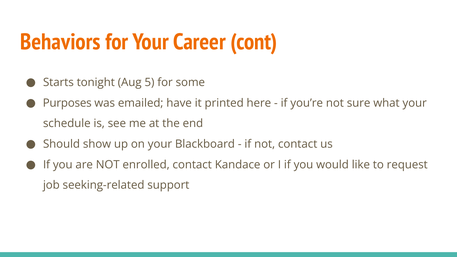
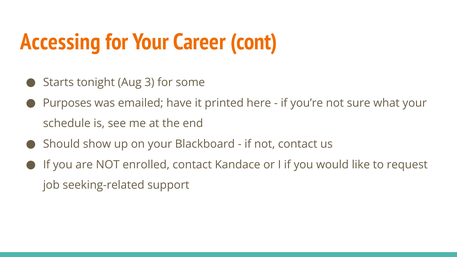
Behaviors: Behaviors -> Accessing
5: 5 -> 3
